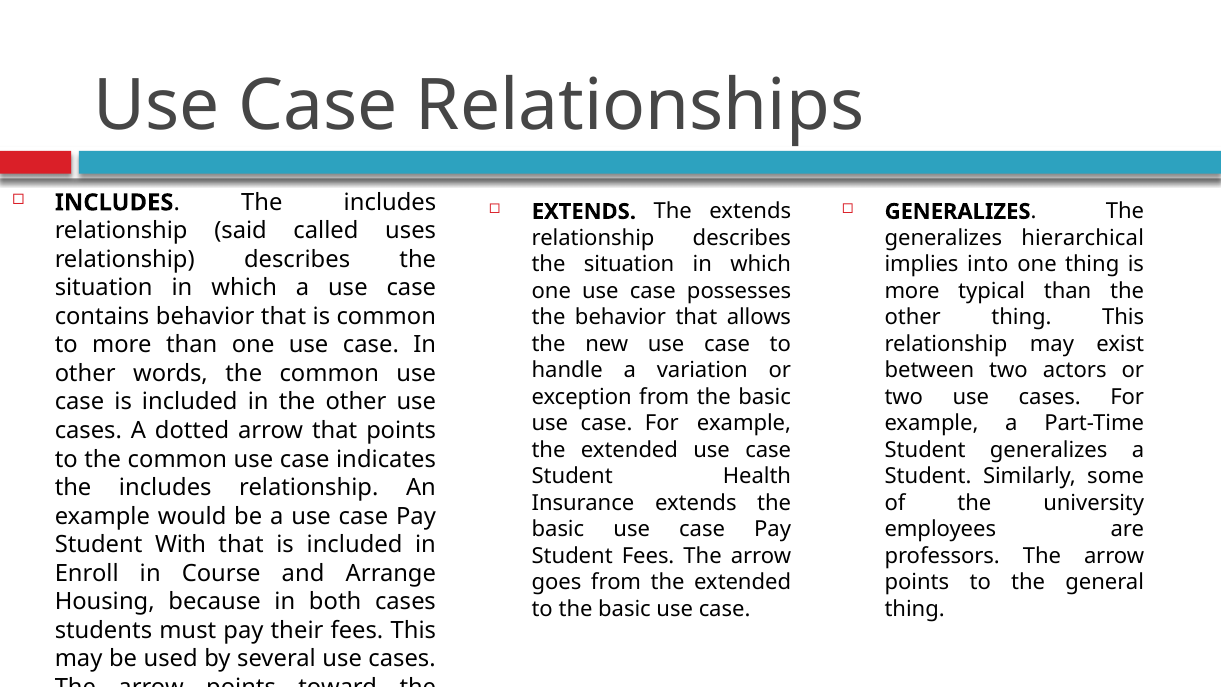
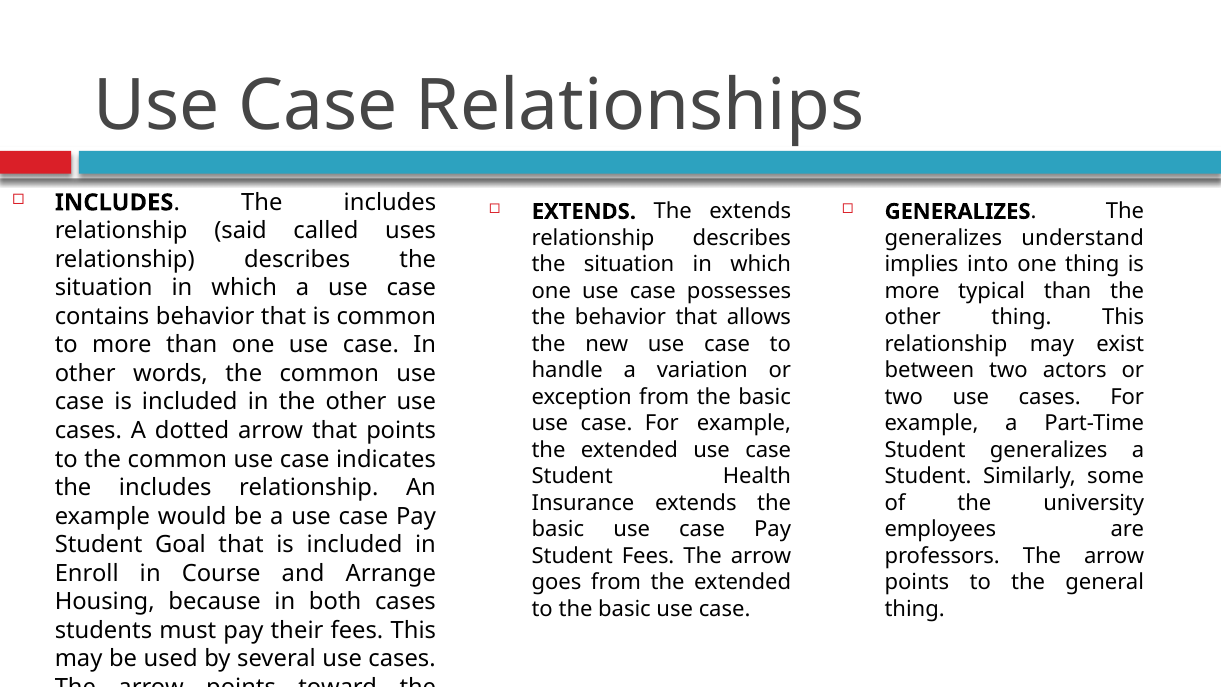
hierarchical: hierarchical -> understand
With: With -> Goal
